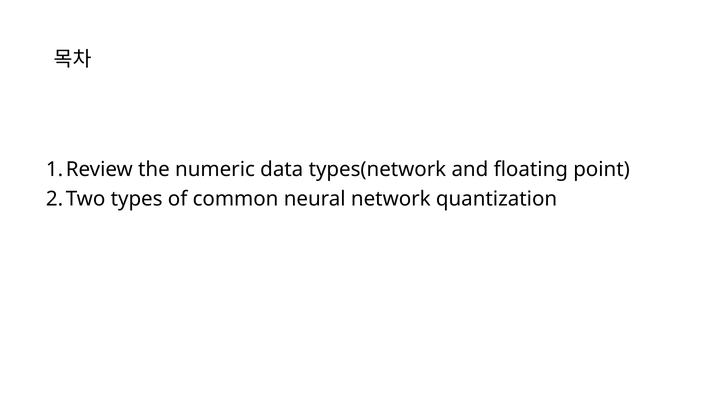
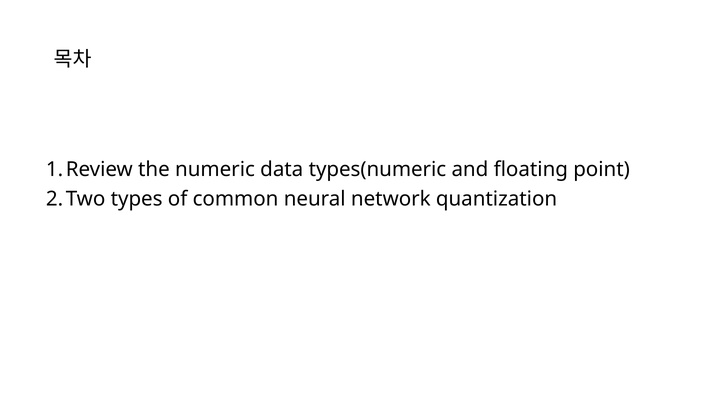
types(network: types(network -> types(numeric
